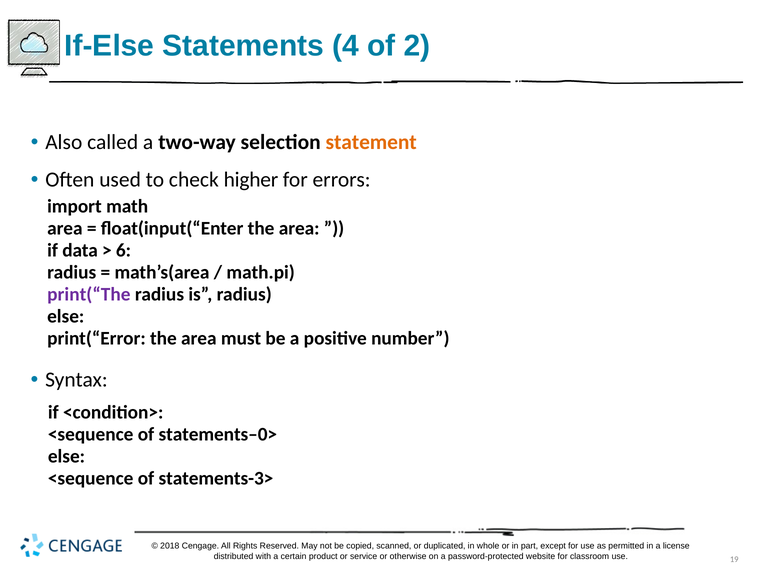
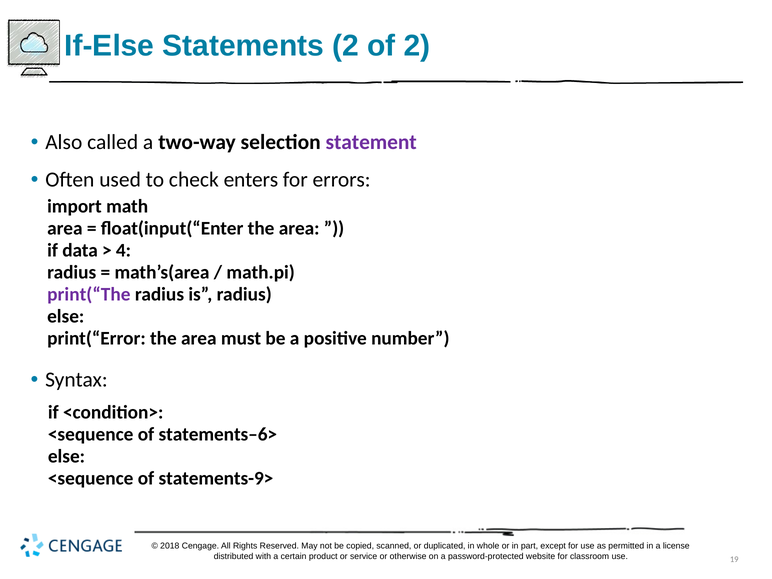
Statements 4: 4 -> 2
statement colour: orange -> purple
higher: higher -> enters
6: 6 -> 4
statements–0>: statements–0> -> statements–6>
statements-3>: statements-3> -> statements-9>
